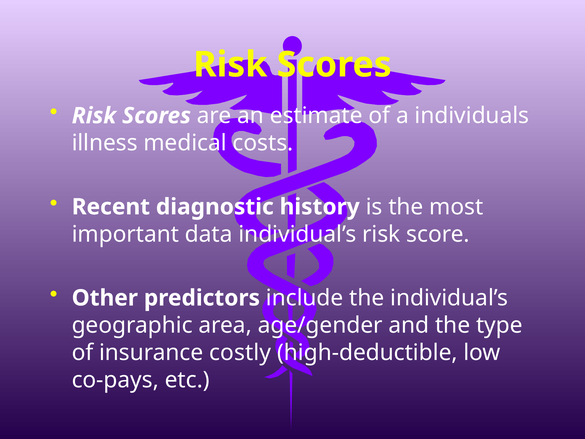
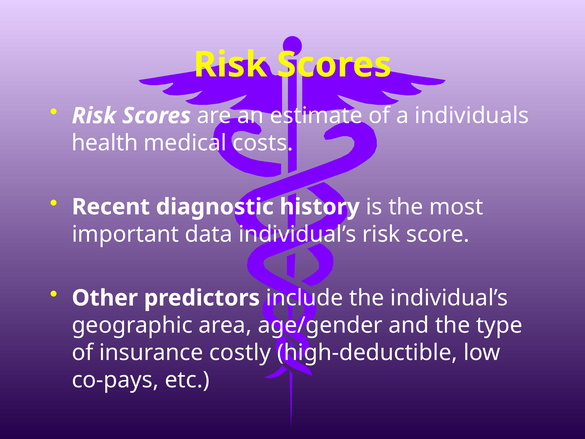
illness: illness -> health
